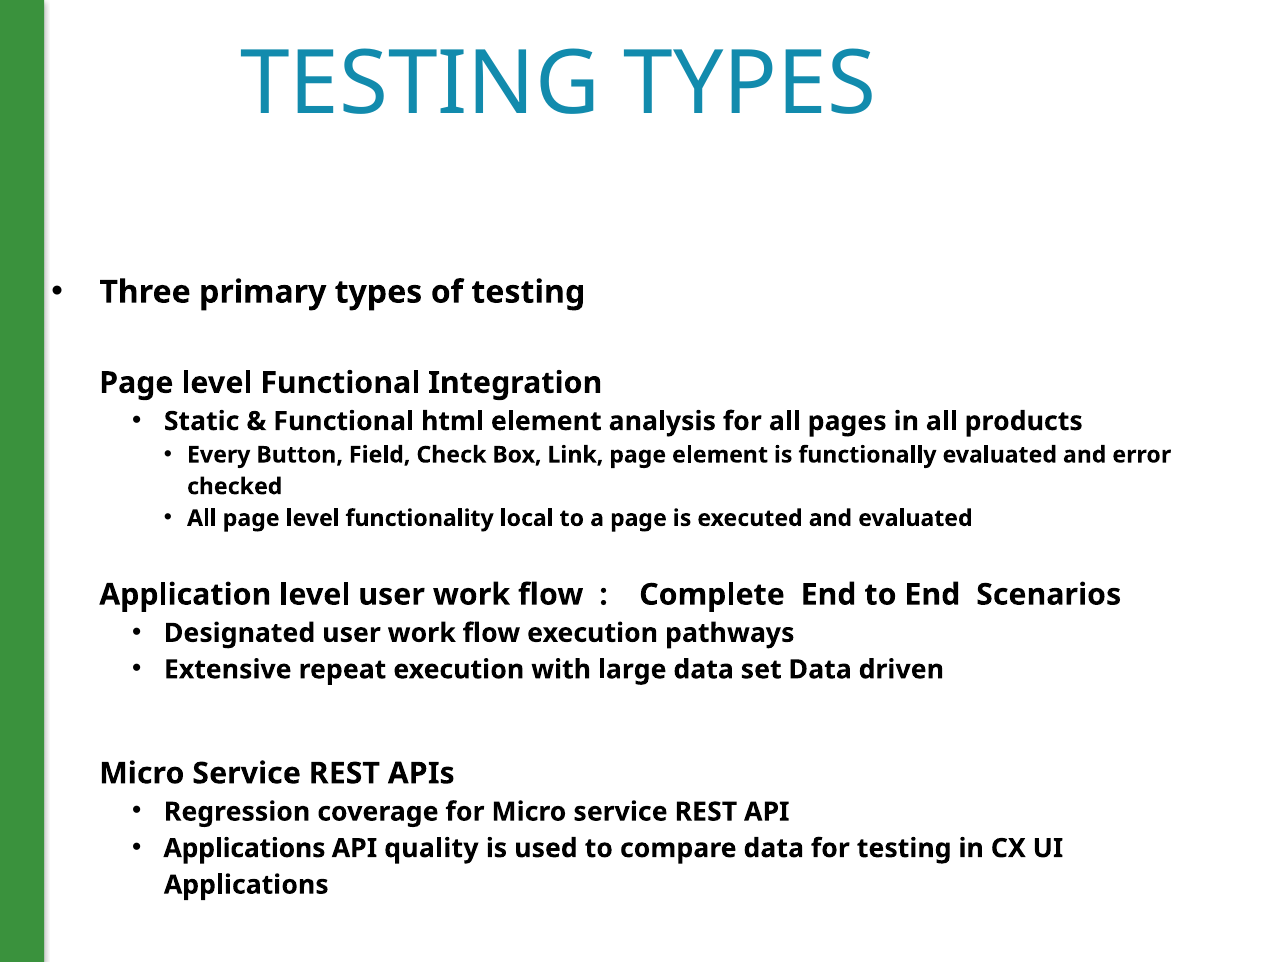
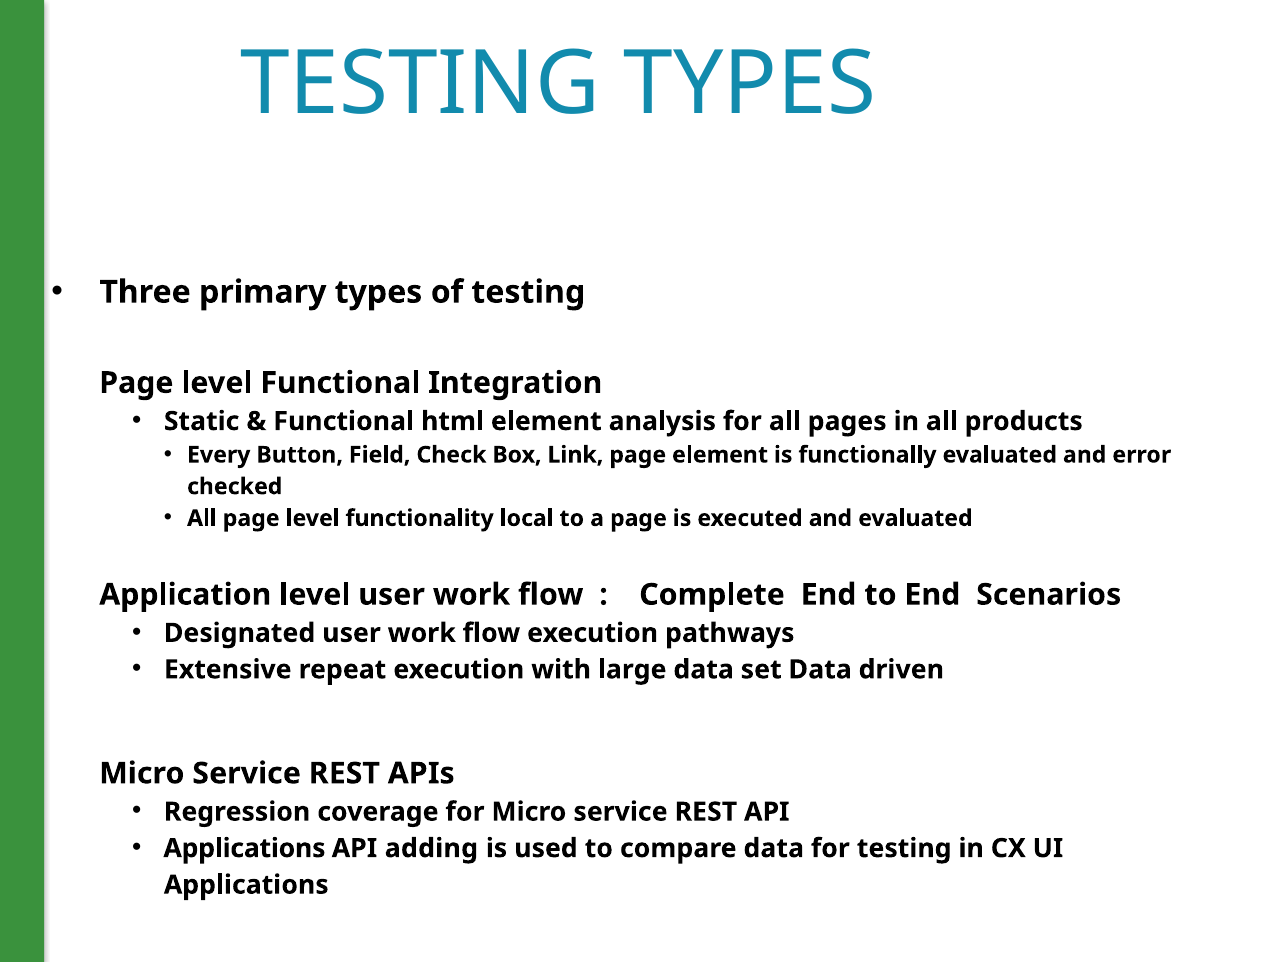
quality: quality -> adding
